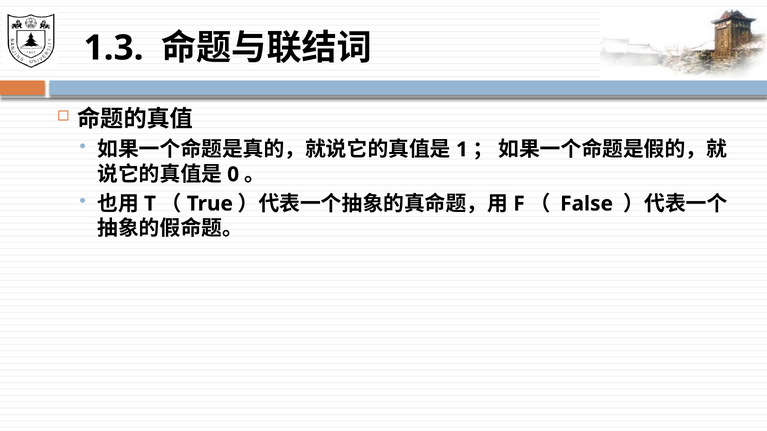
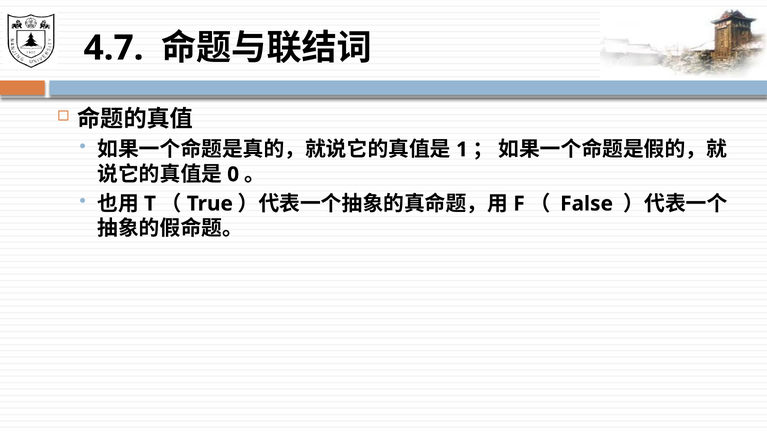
1.3: 1.3 -> 4.7
